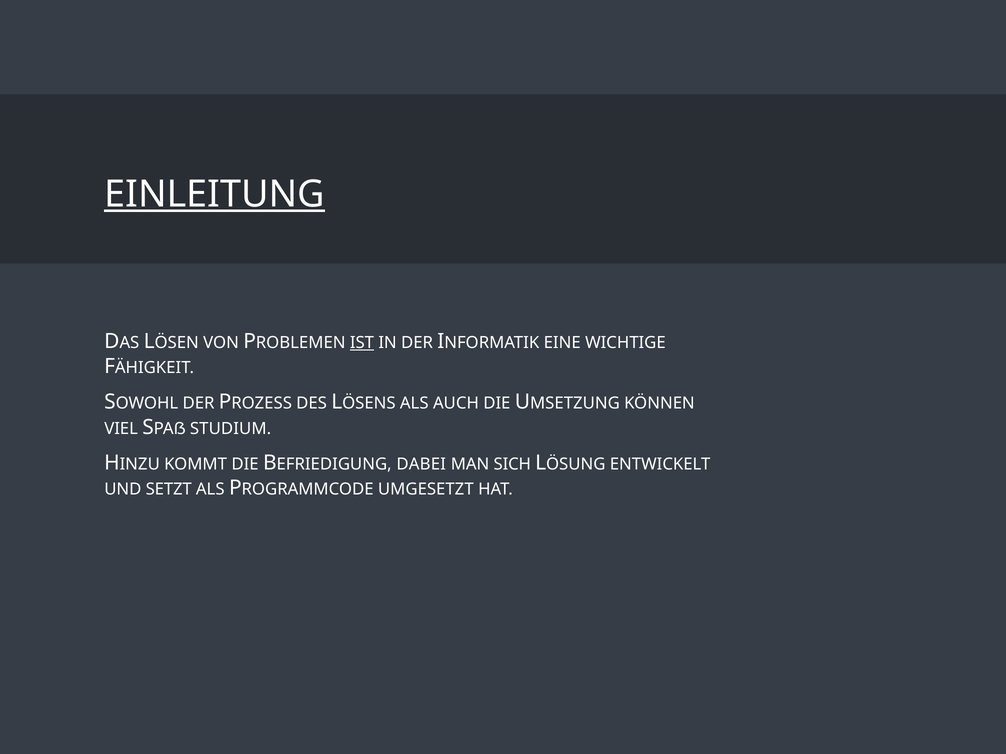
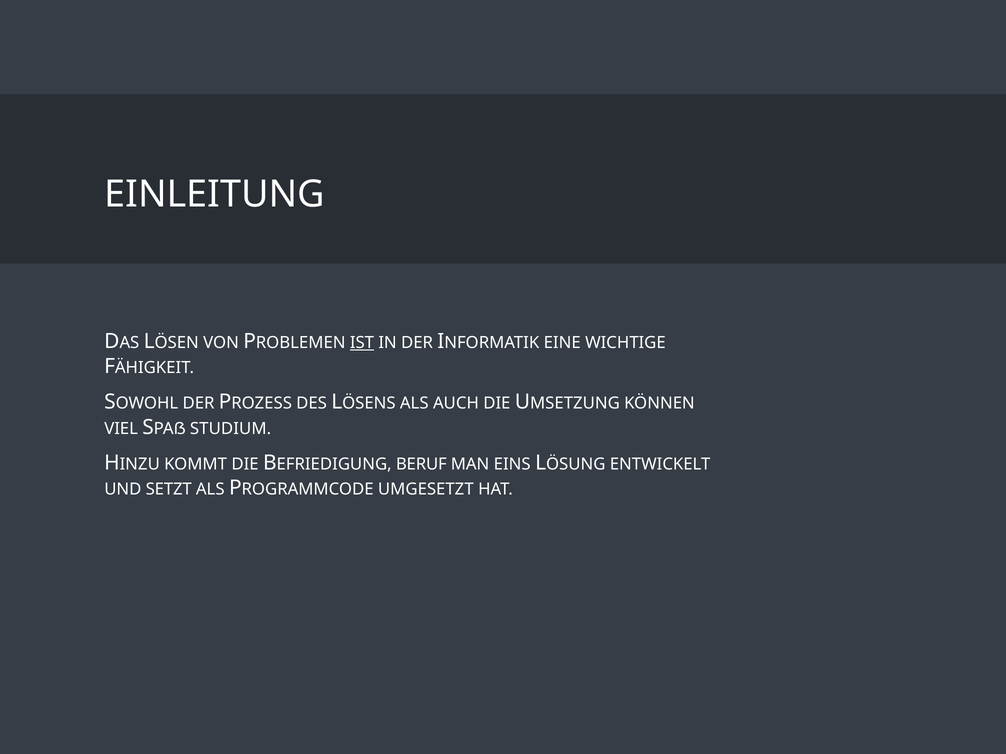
EINLEITUNG underline: present -> none
DABEI: DABEI -> BERUF
SICH: SICH -> EINS
